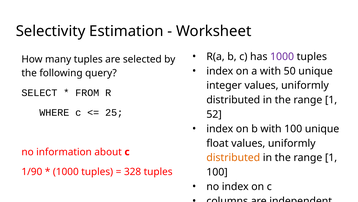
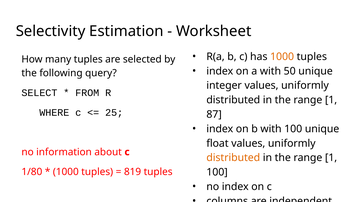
1000 at (282, 56) colour: purple -> orange
52: 52 -> 87
1/90: 1/90 -> 1/80
328: 328 -> 819
